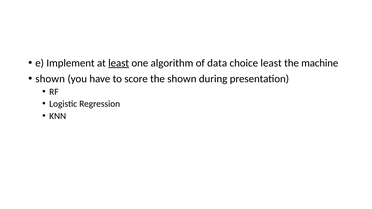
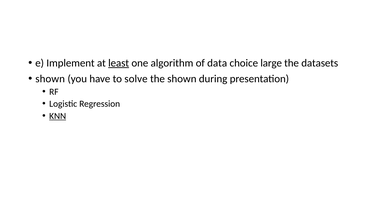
choice least: least -> large
machine: machine -> datasets
score: score -> solve
KNN underline: none -> present
